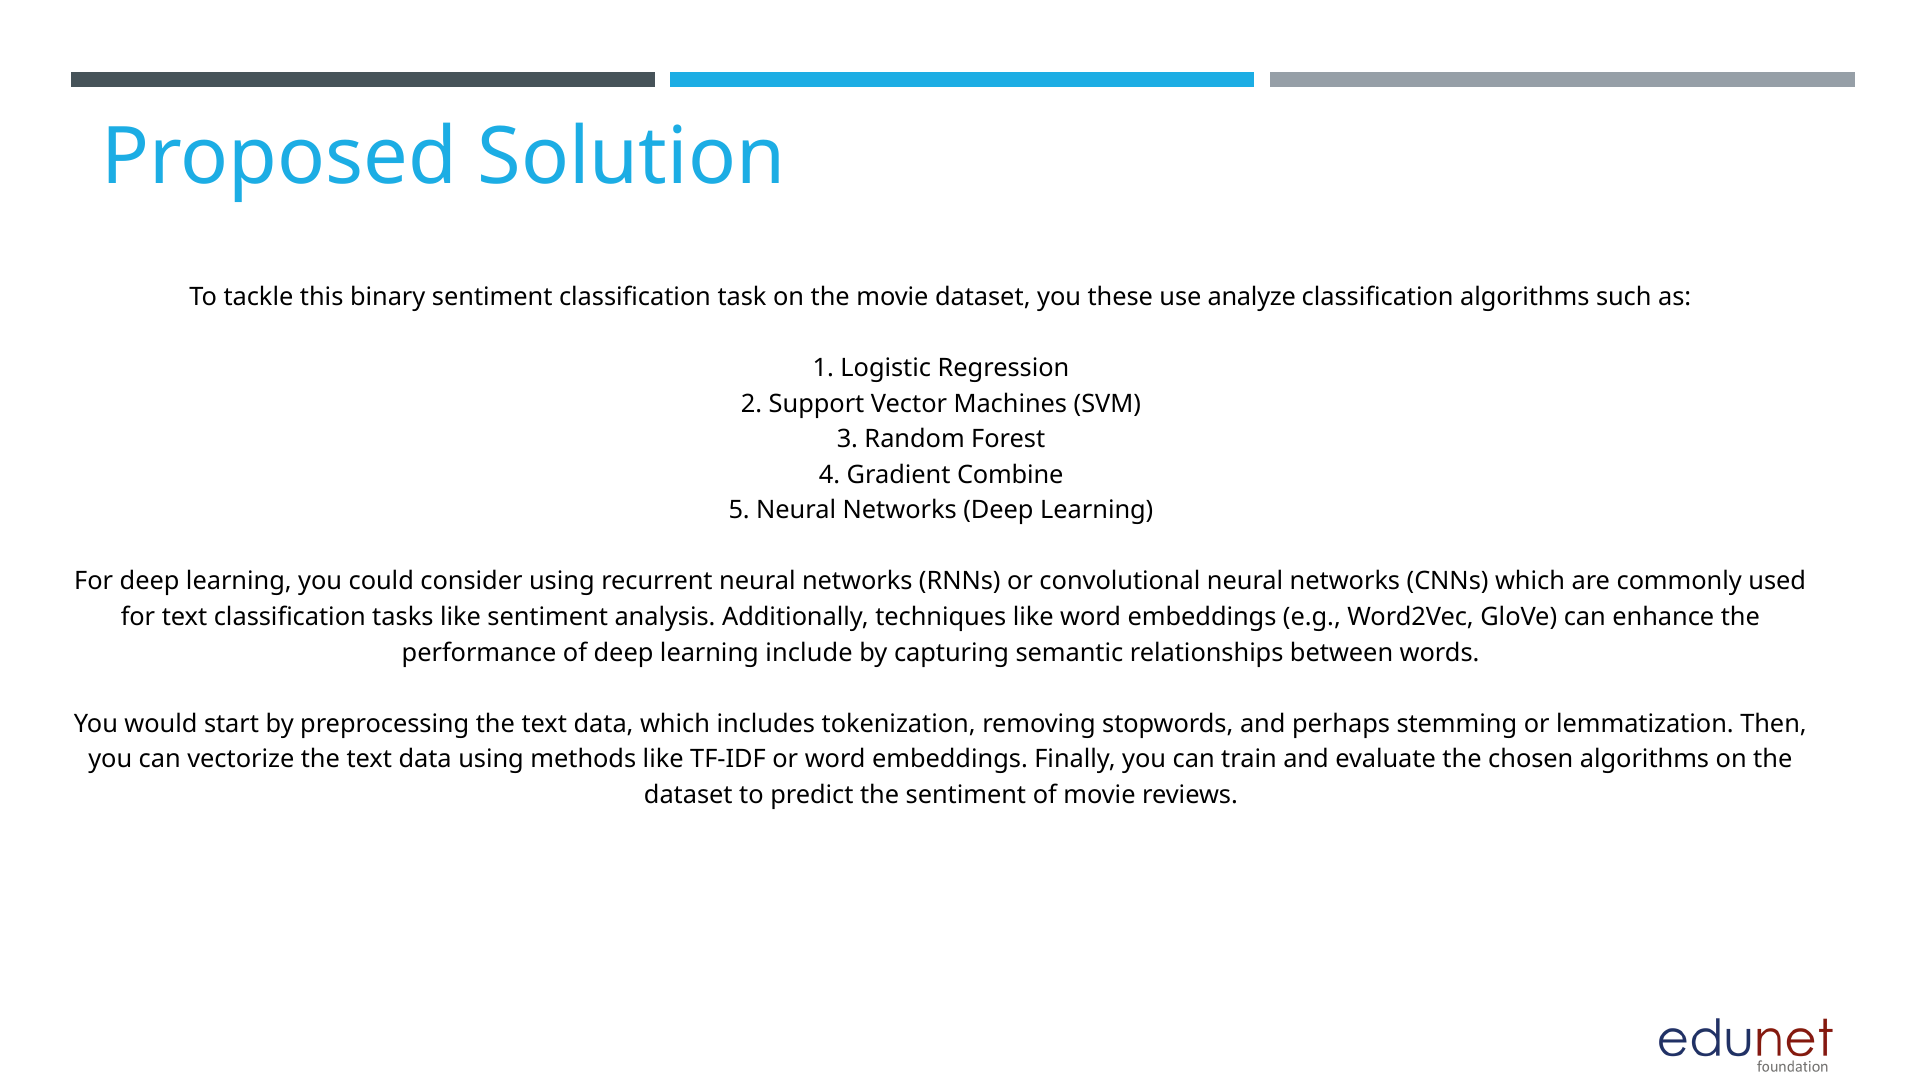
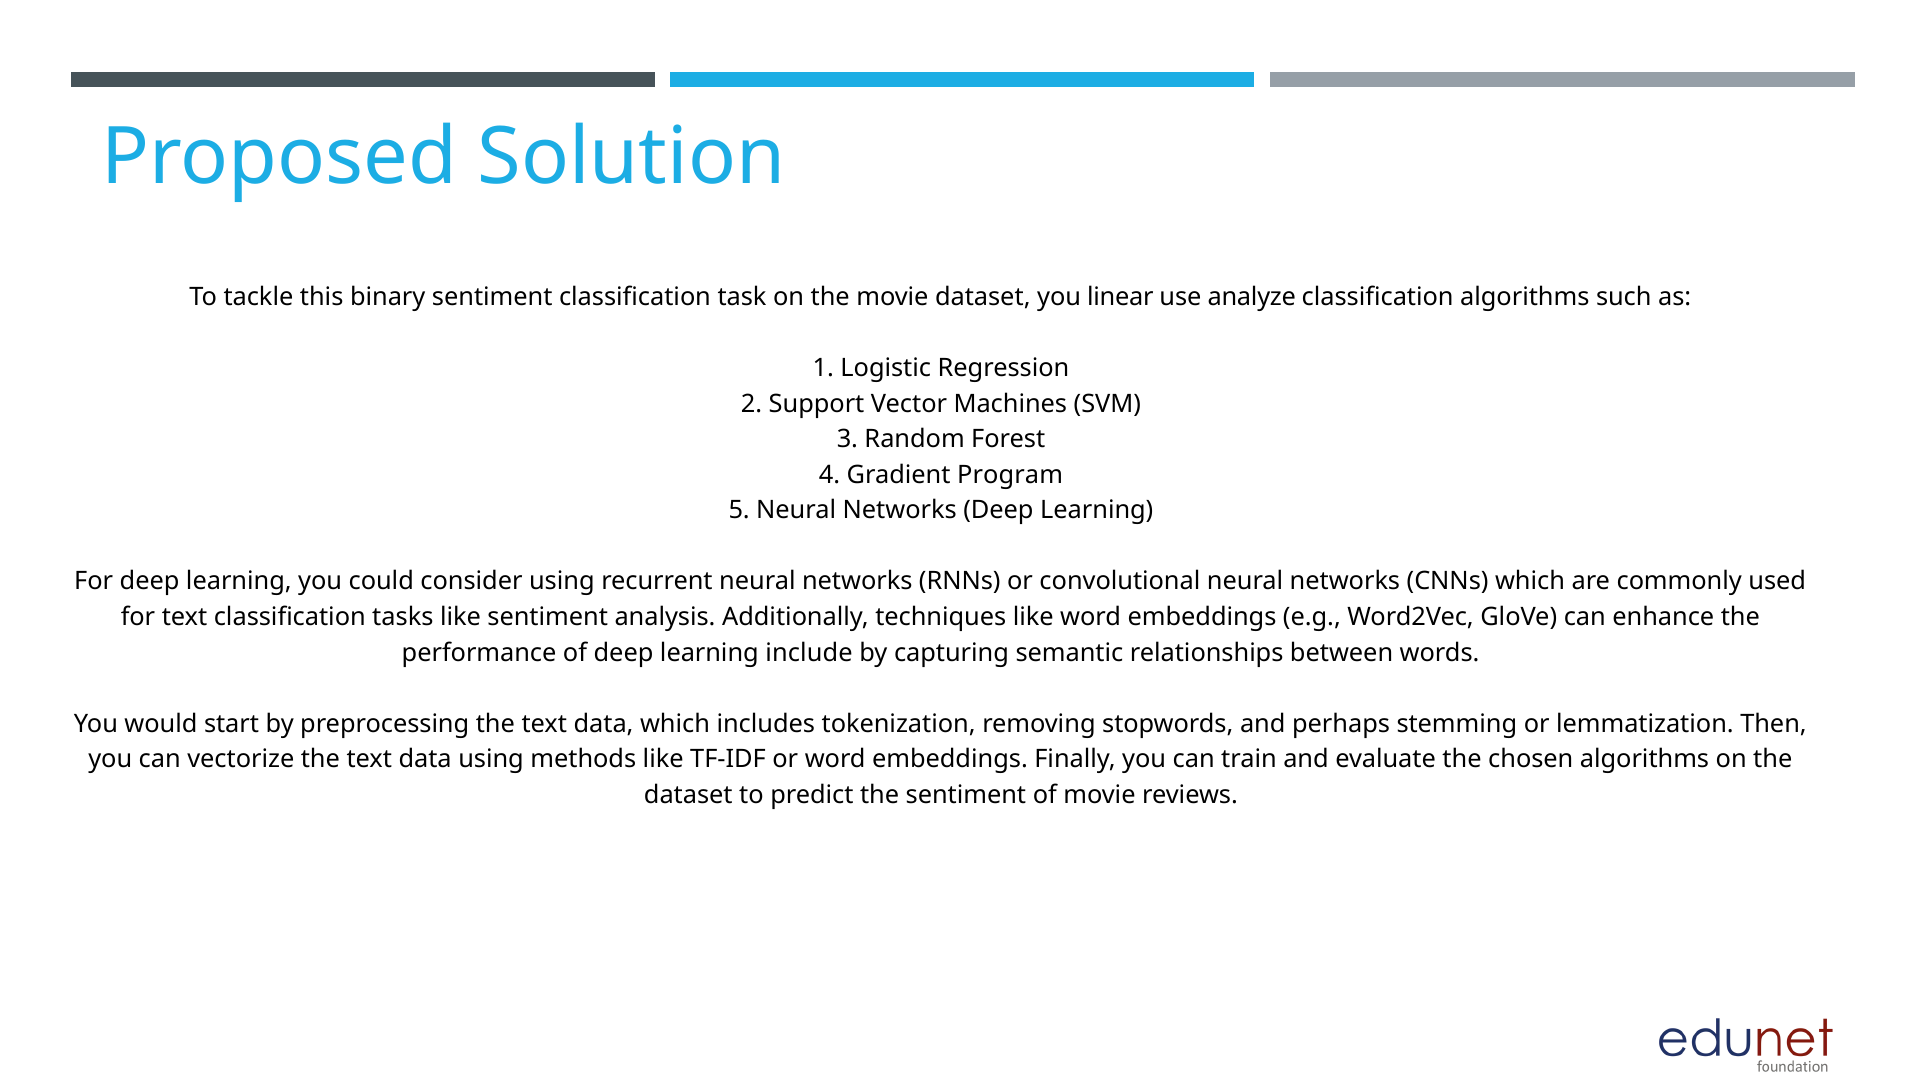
these: these -> linear
Combine: Combine -> Program
